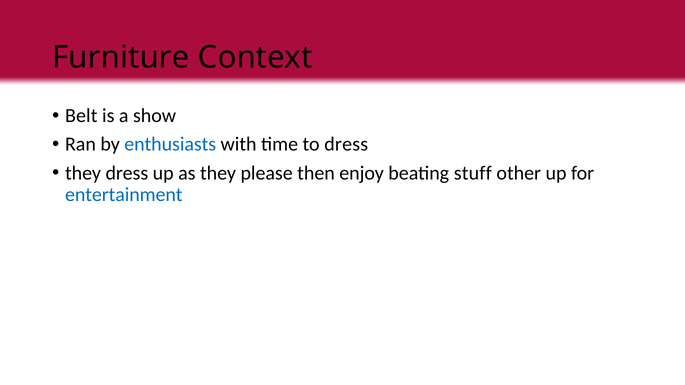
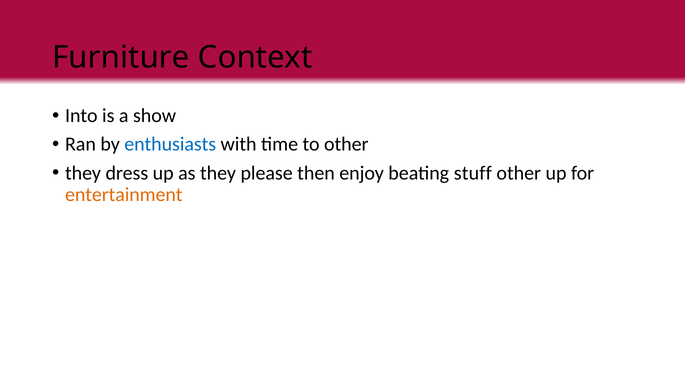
Belt: Belt -> Into
to dress: dress -> other
entertainment colour: blue -> orange
